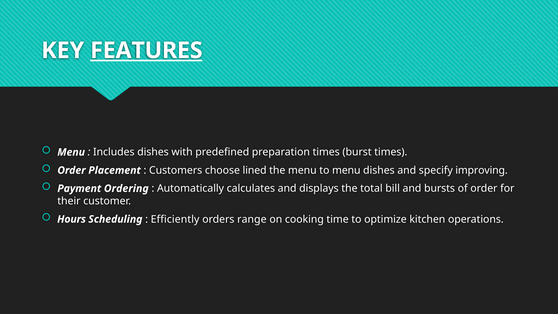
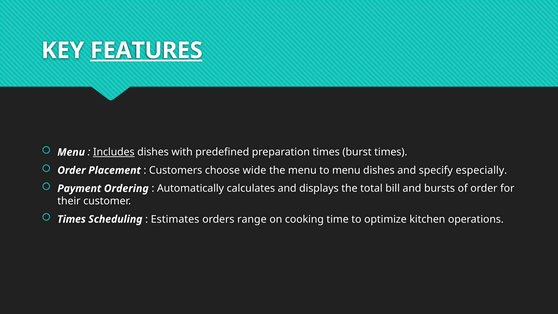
Includes underline: none -> present
lined: lined -> wide
improving: improving -> especially
Hours at (72, 219): Hours -> Times
Efficiently: Efficiently -> Estimates
